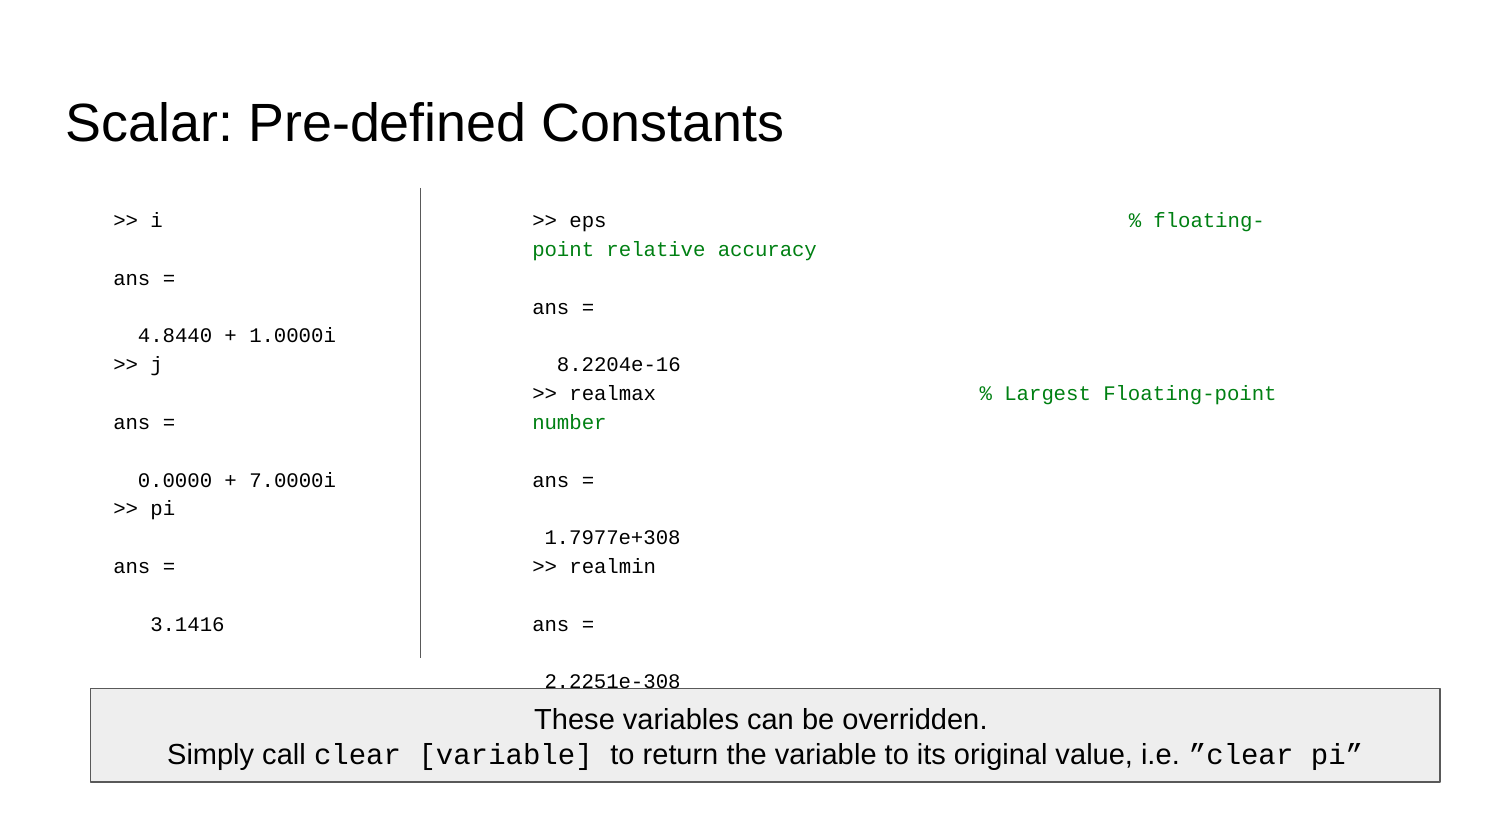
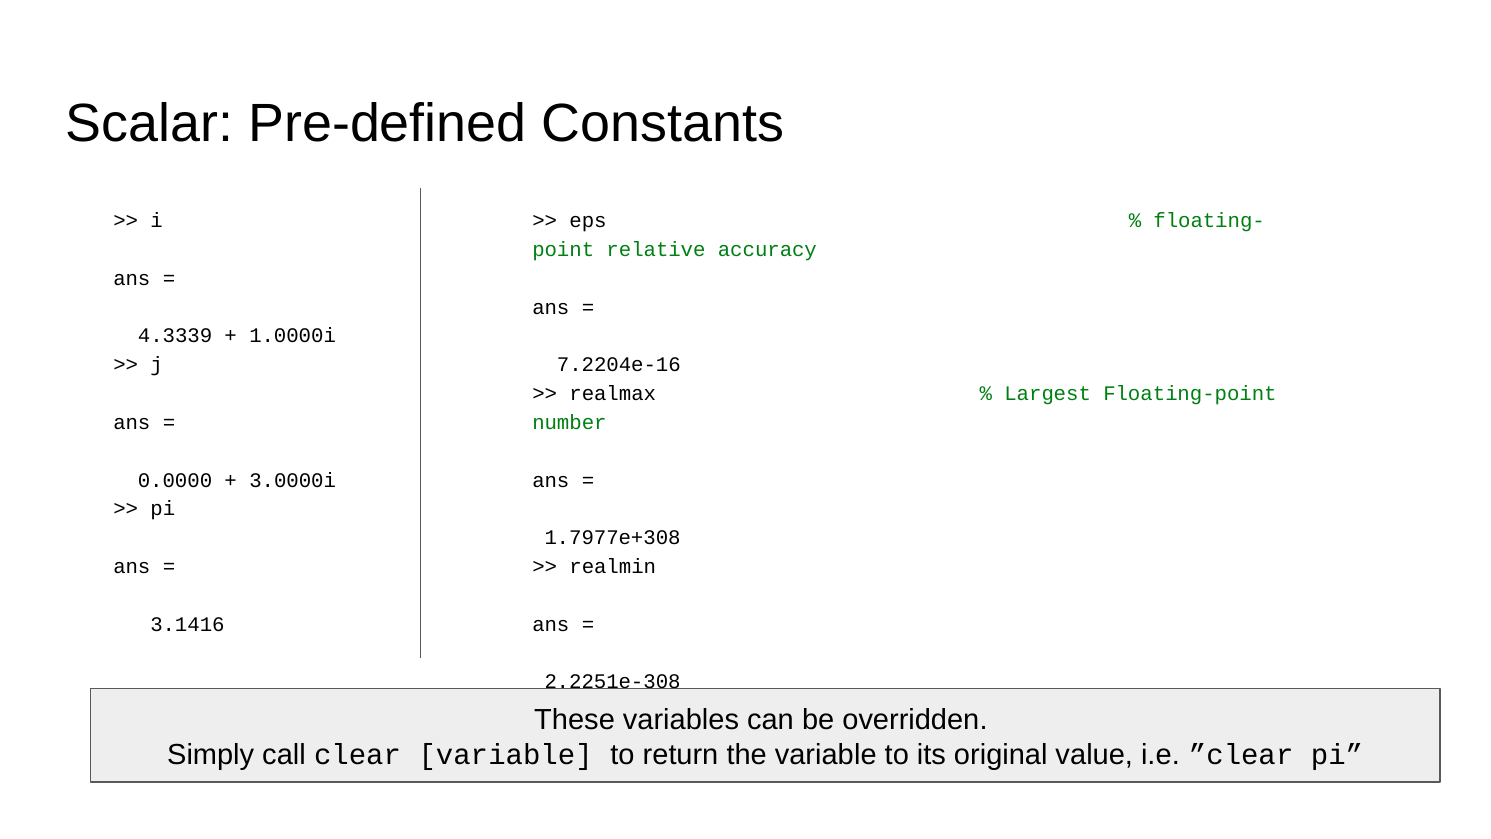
4.8440: 4.8440 -> 4.3339
8.2204e-16: 8.2204e-16 -> 7.2204e-16
7.0000i: 7.0000i -> 3.0000i
